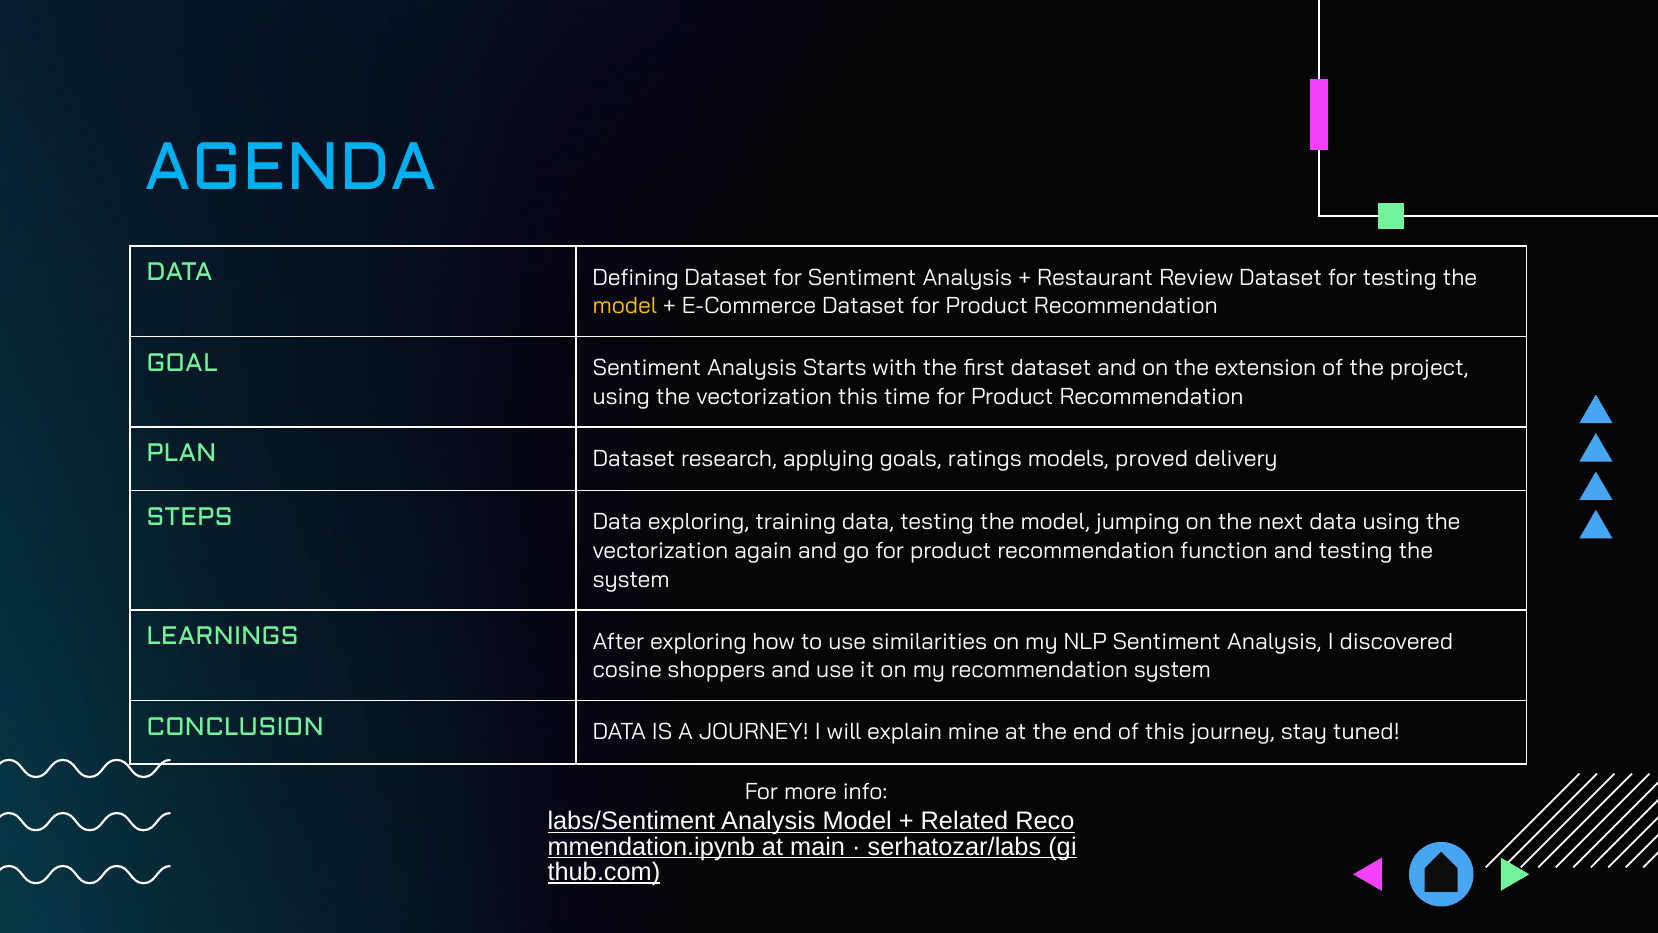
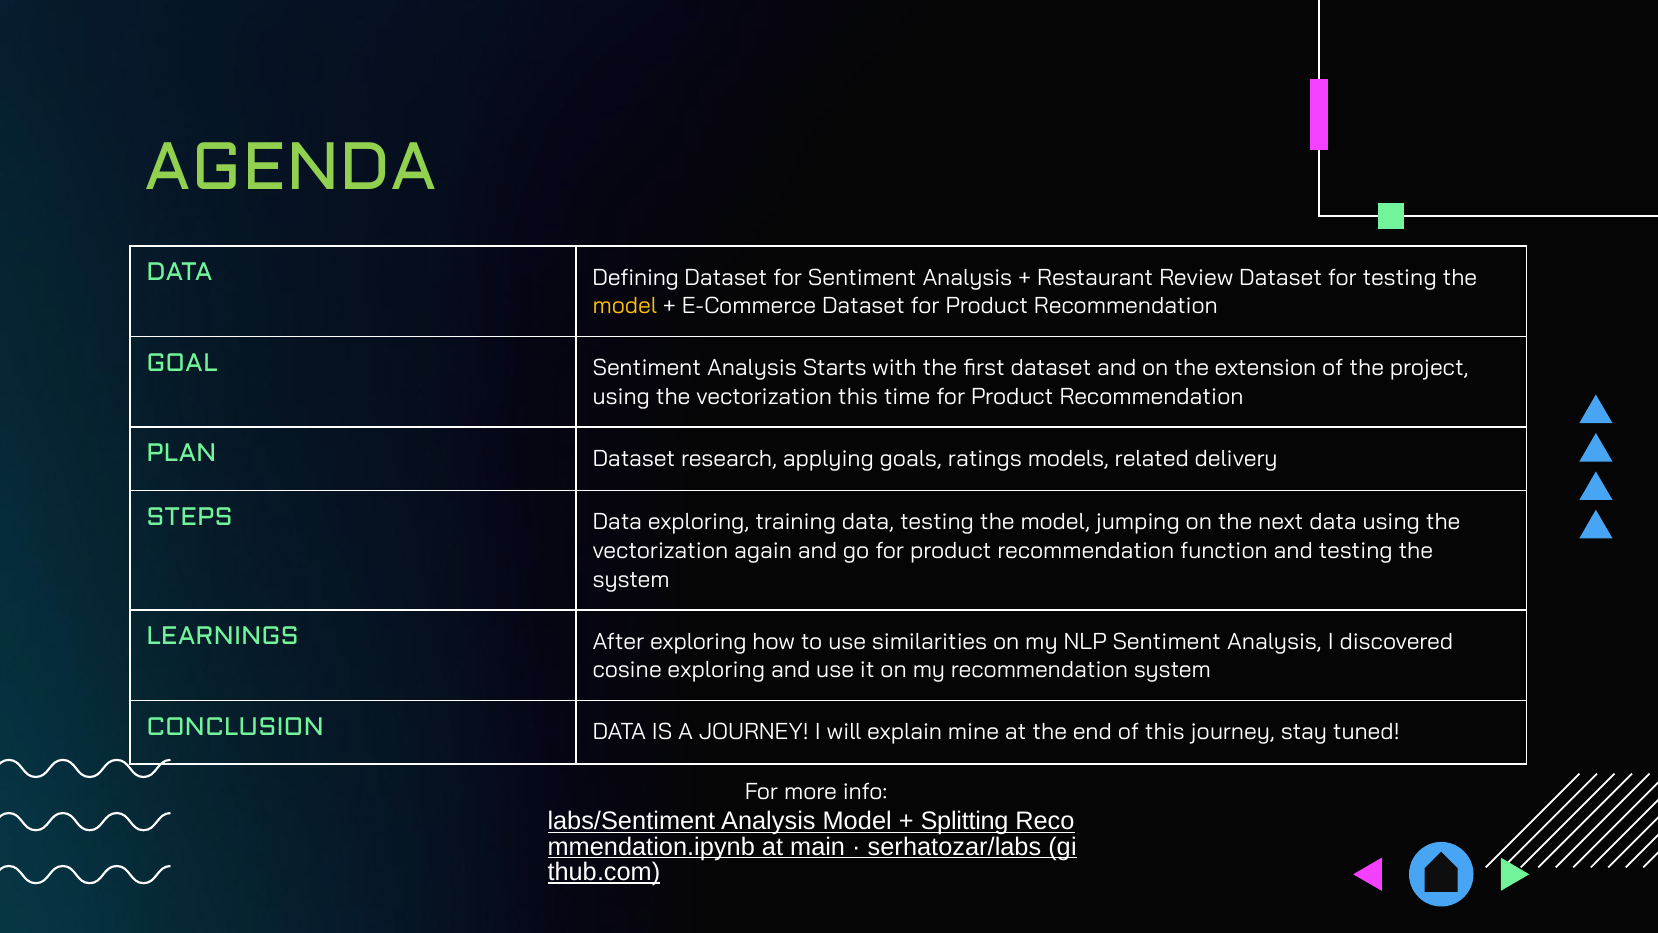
AGENDA colour: light blue -> light green
proved: proved -> related
cosine shoppers: shoppers -> exploring
Related: Related -> Splitting
